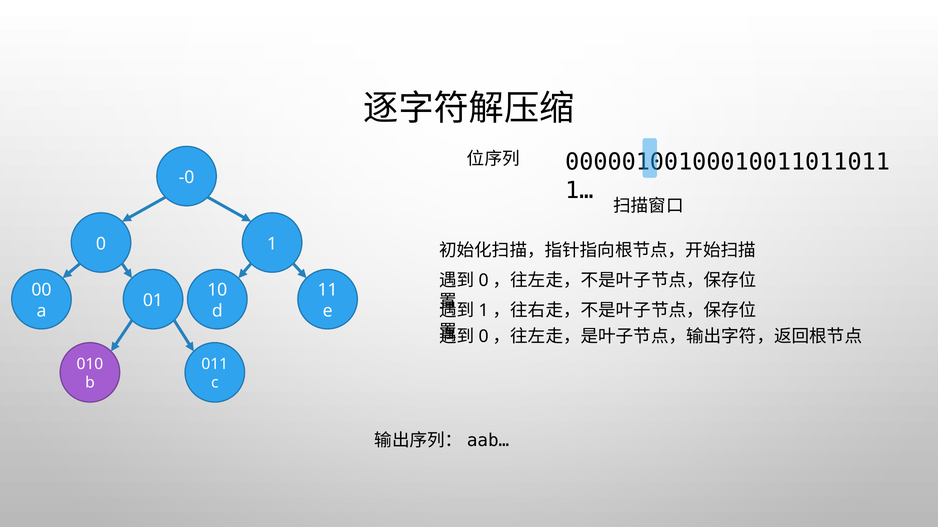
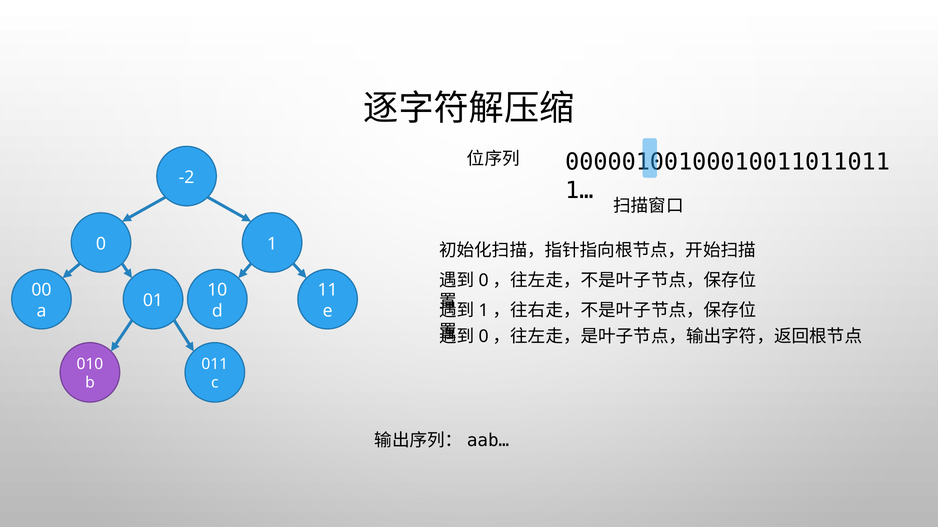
-0: -0 -> -2
